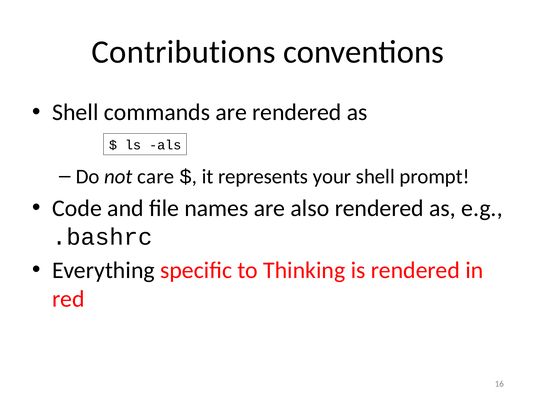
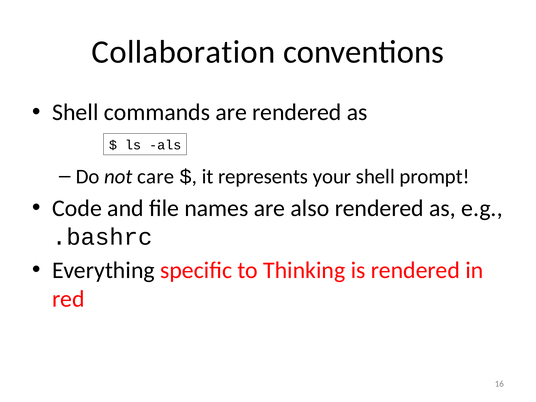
Contributions: Contributions -> Collaboration
